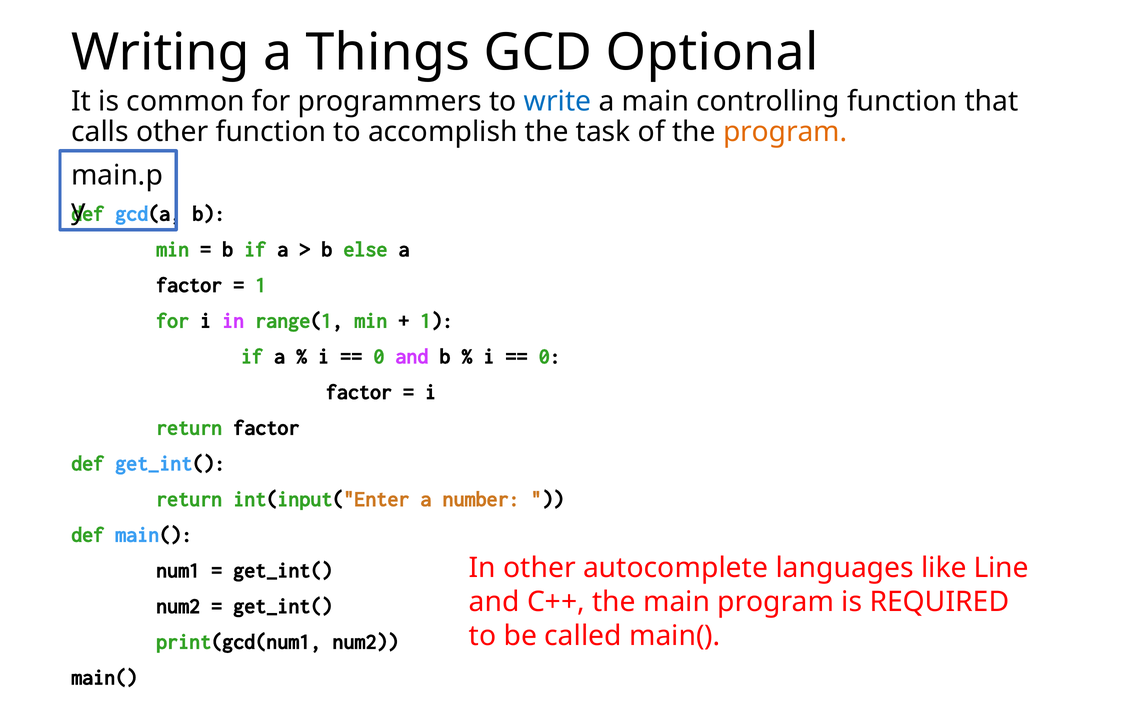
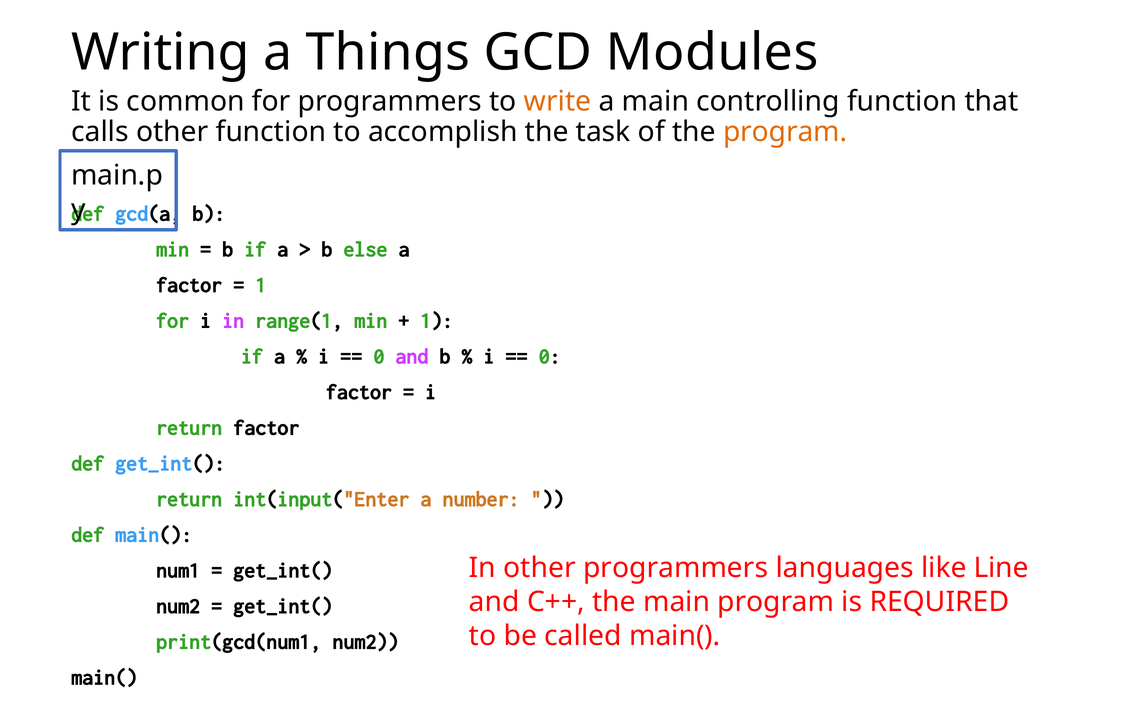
Optional: Optional -> Modules
write colour: blue -> orange
other autocomplete: autocomplete -> programmers
